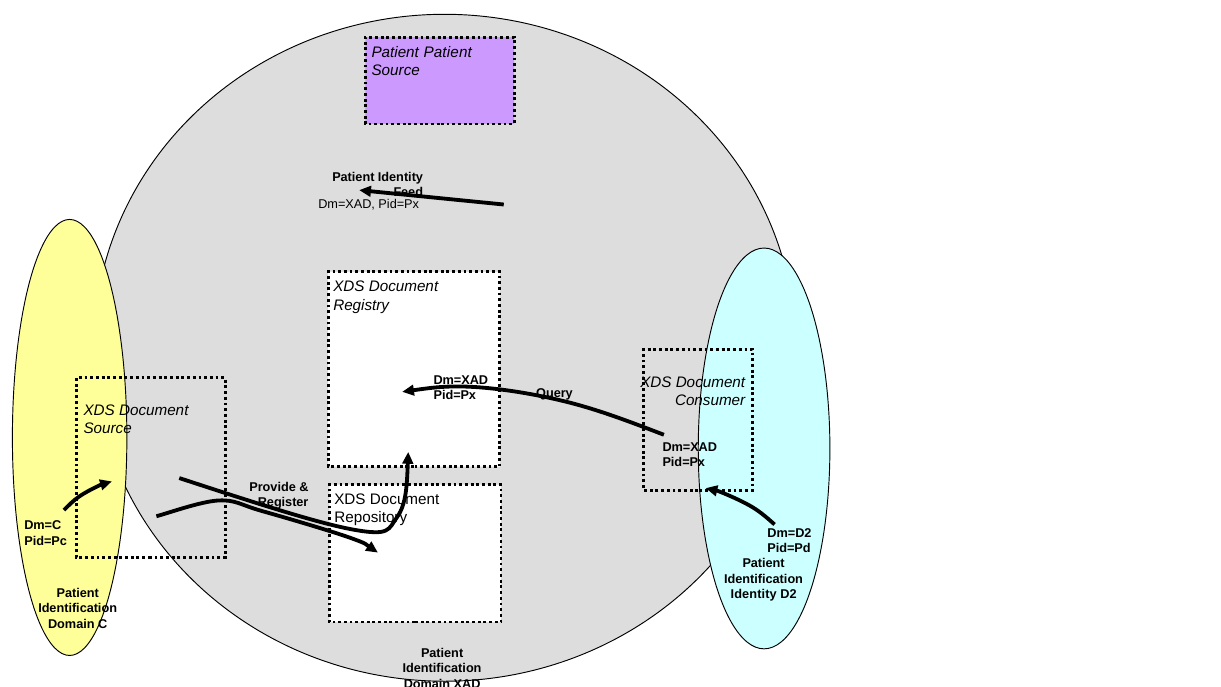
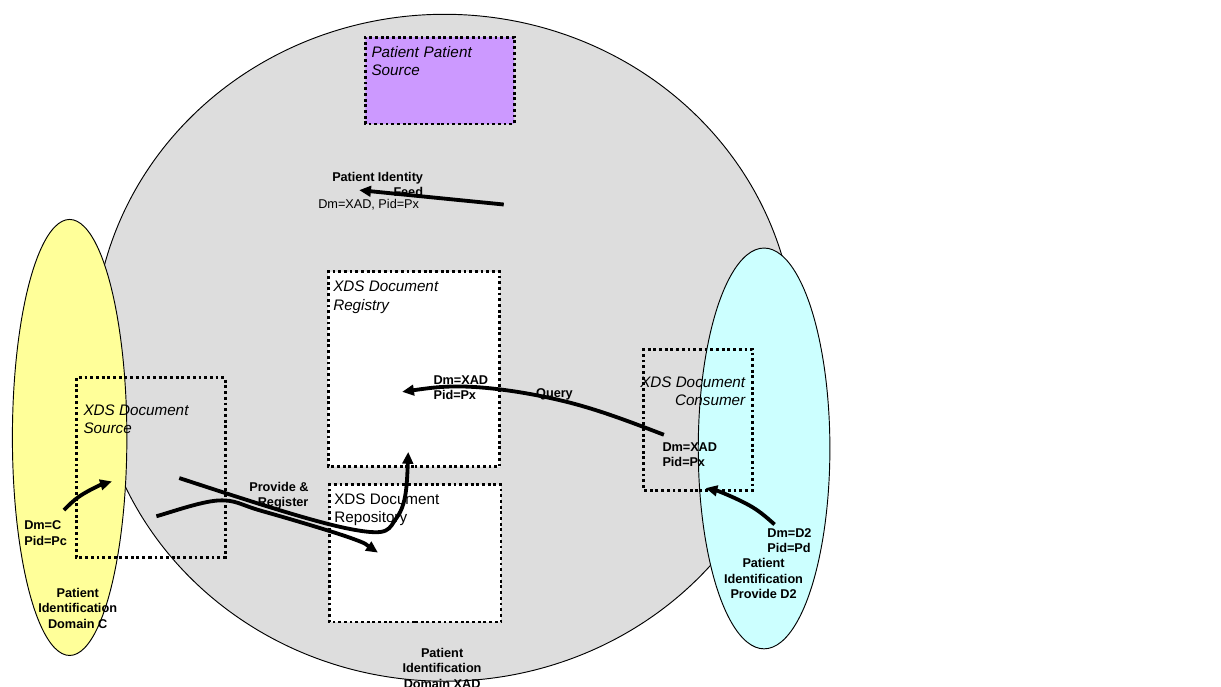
Identity at (754, 594): Identity -> Provide
